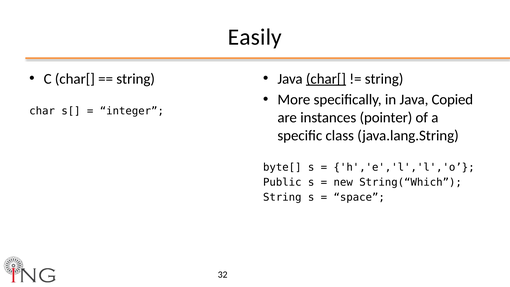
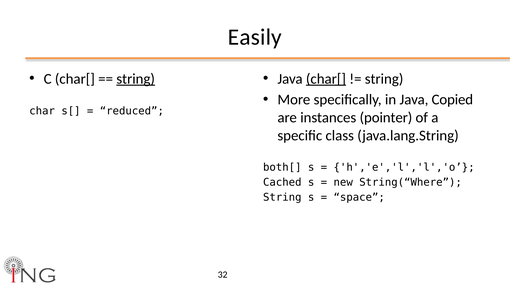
string at (136, 79) underline: none -> present
integer: integer -> reduced
byte[: byte[ -> both[
Public: Public -> Cached
String(“Which: String(“Which -> String(“Where
